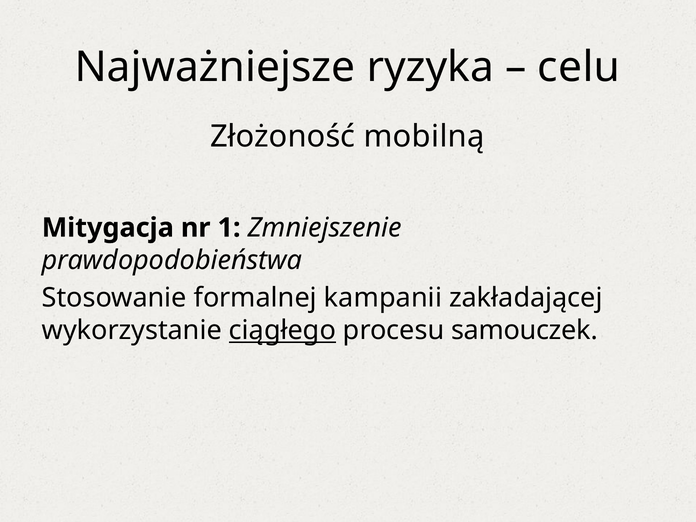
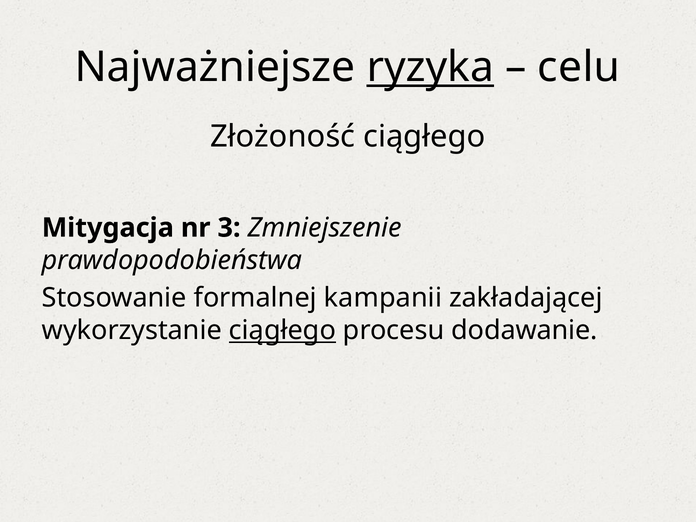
ryzyka underline: none -> present
Złożoność mobilną: mobilną -> ciągłego
1: 1 -> 3
samouczek: samouczek -> dodawanie
